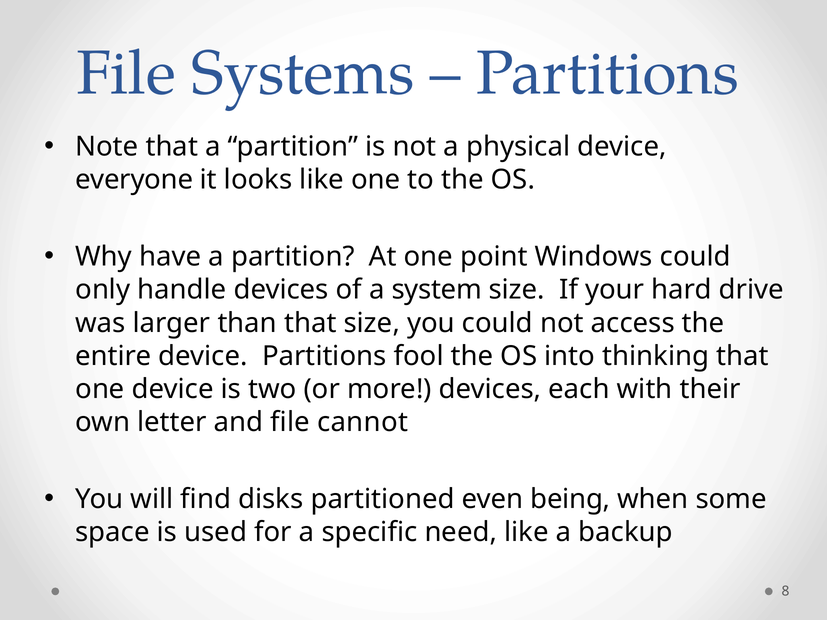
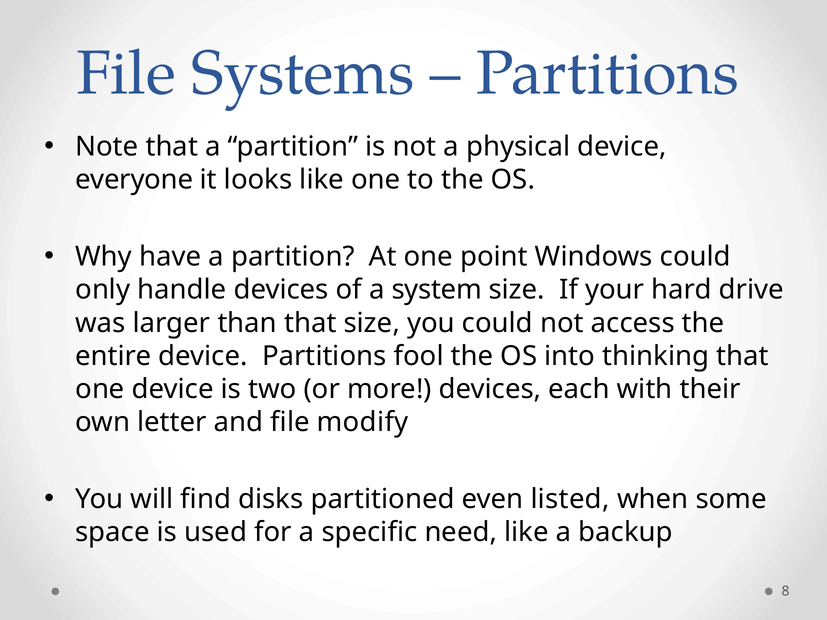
cannot: cannot -> modify
being: being -> listed
